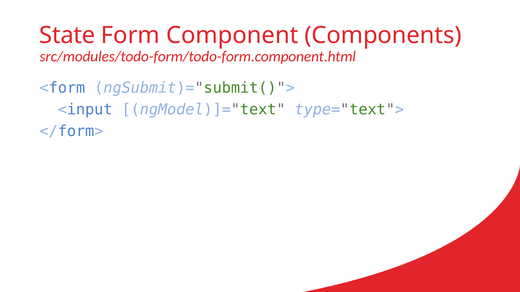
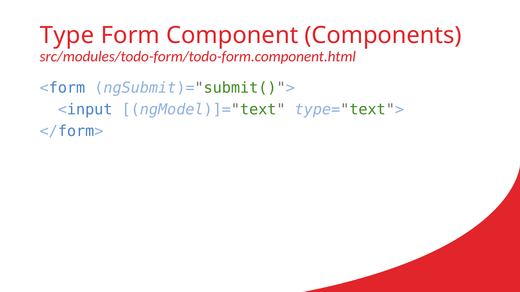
State: State -> Type
